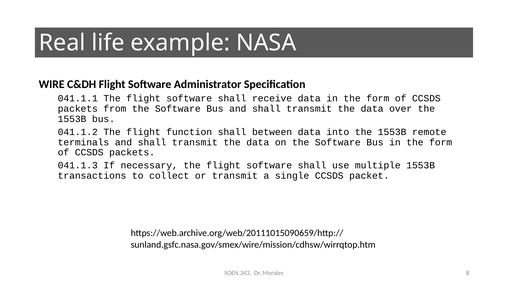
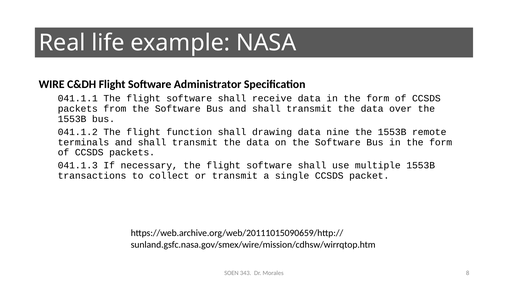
between: between -> drawing
into: into -> nine
